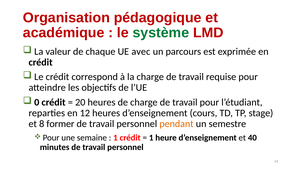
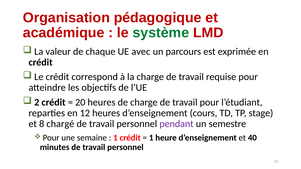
0: 0 -> 2
former: former -> chargé
pendant colour: orange -> purple
